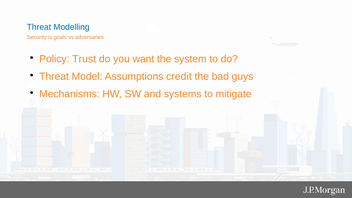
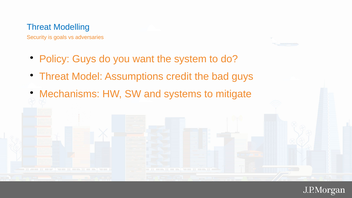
Policy Trust: Trust -> Guys
